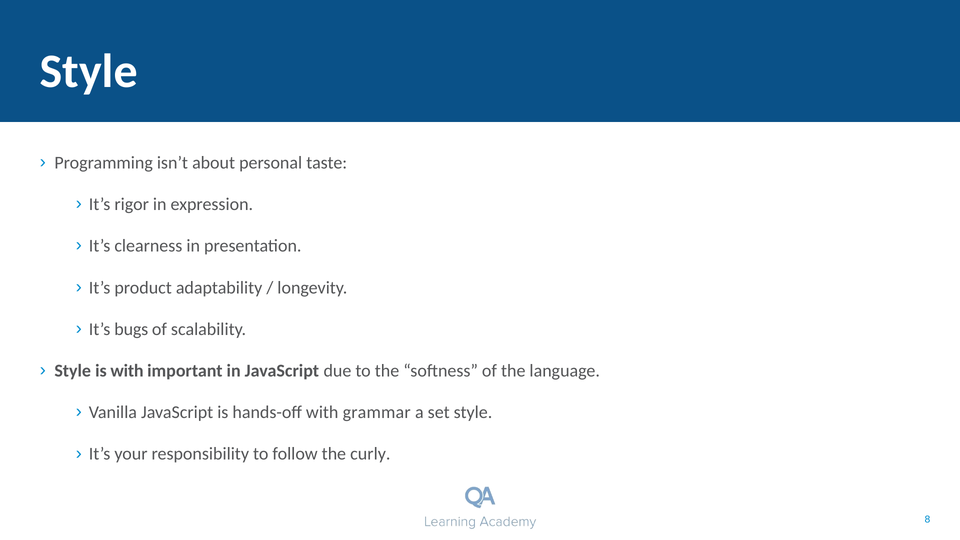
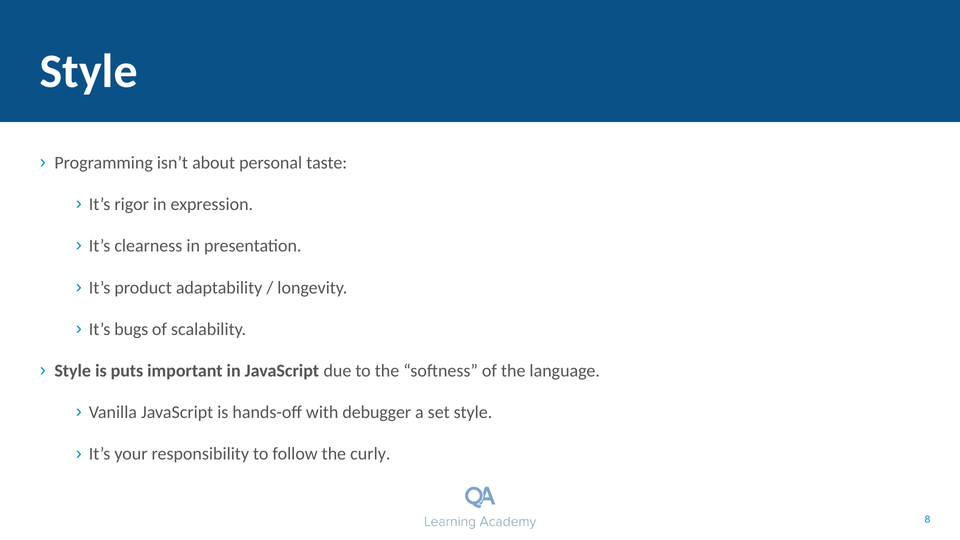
is with: with -> puts
grammar: grammar -> debugger
